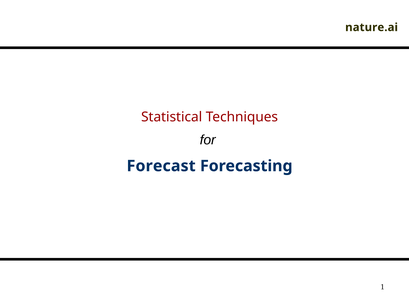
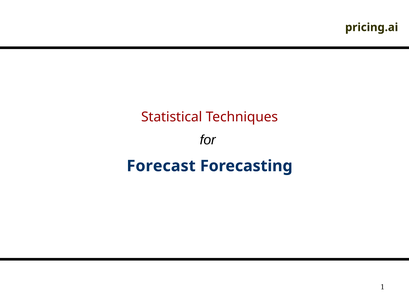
nature.ai: nature.ai -> pricing.ai
